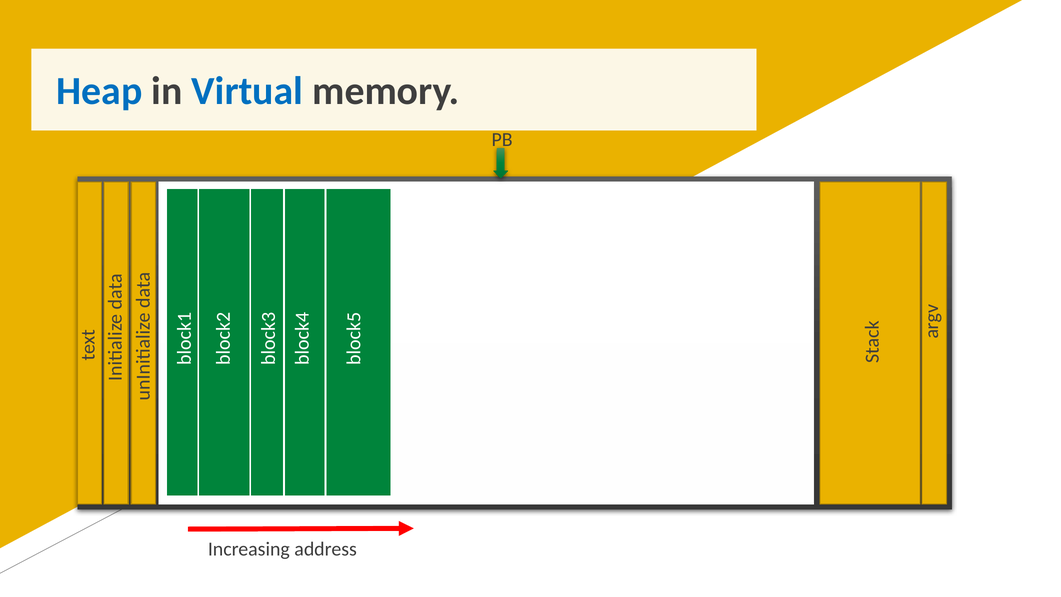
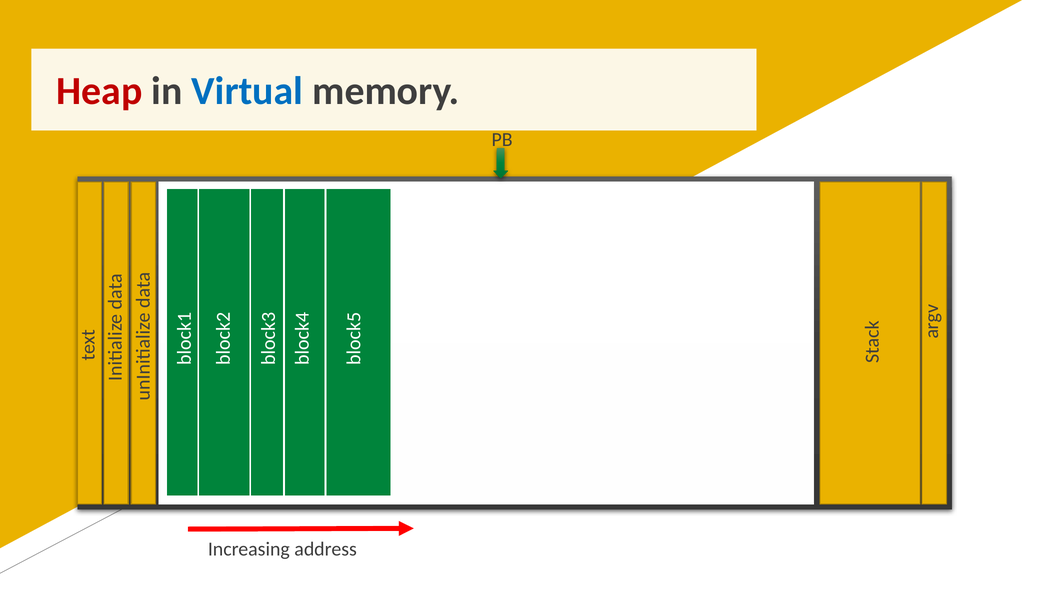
Heap colour: blue -> red
